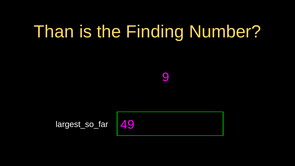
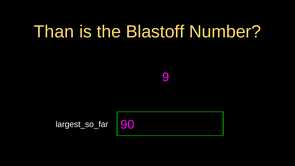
Finding: Finding -> Blastoff
49: 49 -> 90
